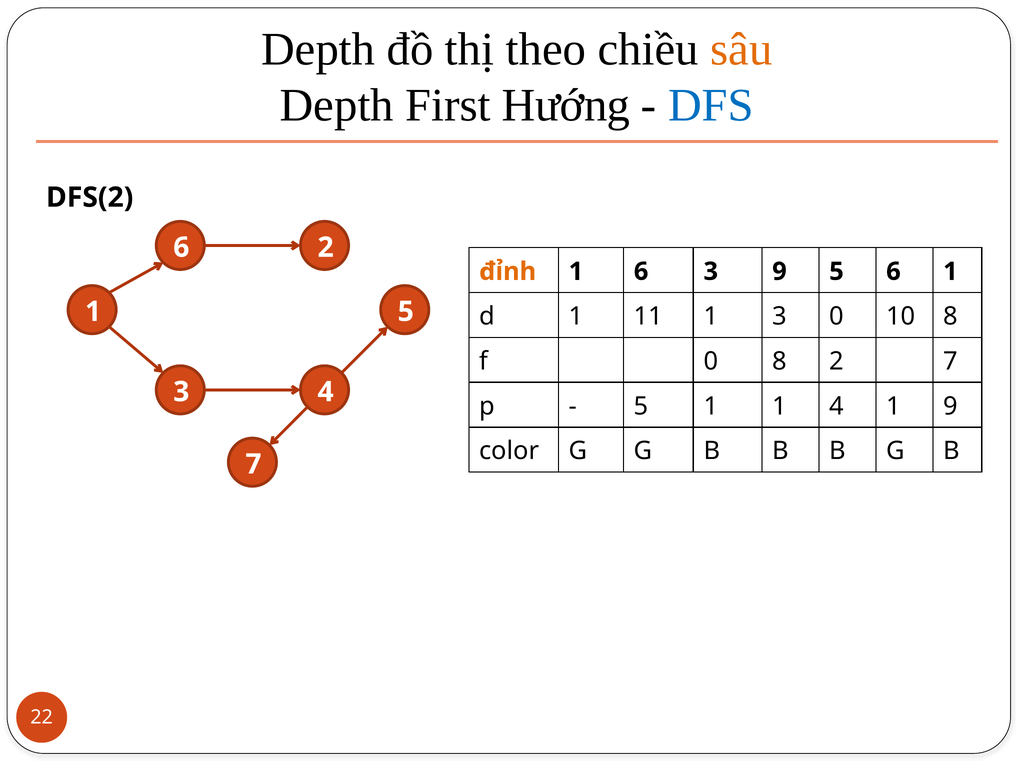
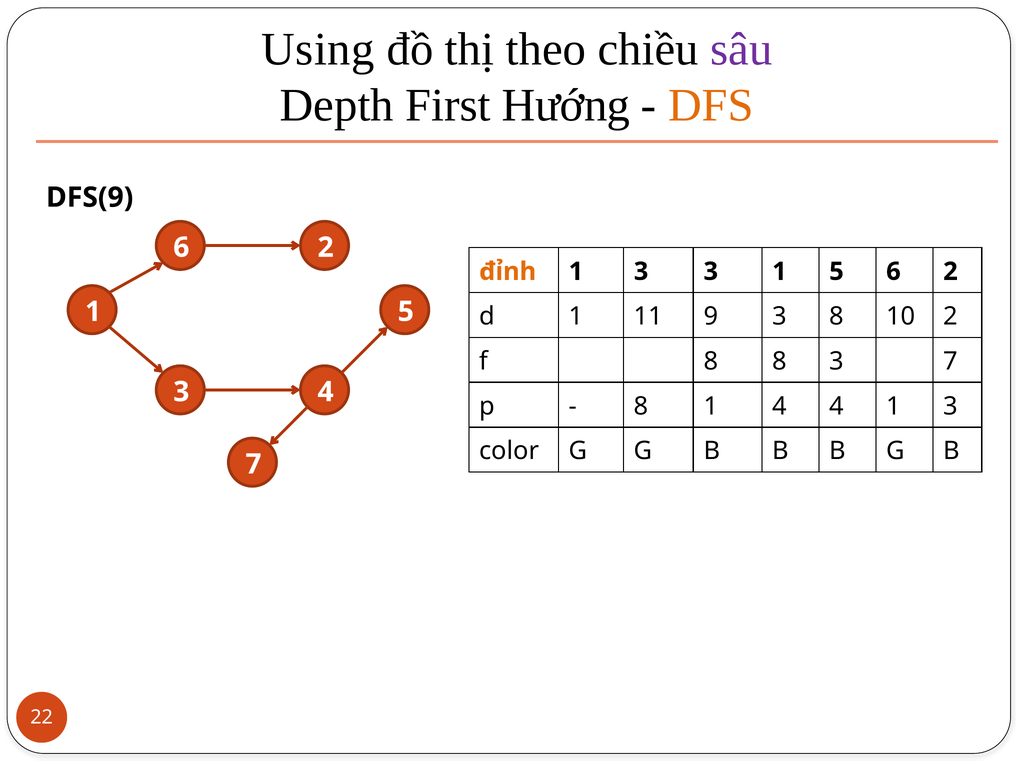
Depth at (318, 49): Depth -> Using
sâu colour: orange -> purple
DFS colour: blue -> orange
DFS(2: DFS(2 -> DFS(9
6 at (641, 271): 6 -> 3
3 9: 9 -> 1
6 1: 1 -> 2
11 1: 1 -> 9
3 0: 0 -> 8
10 8: 8 -> 2
f 0: 0 -> 8
8 2: 2 -> 3
5 at (641, 406): 5 -> 8
1 1: 1 -> 4
4 1 9: 9 -> 3
